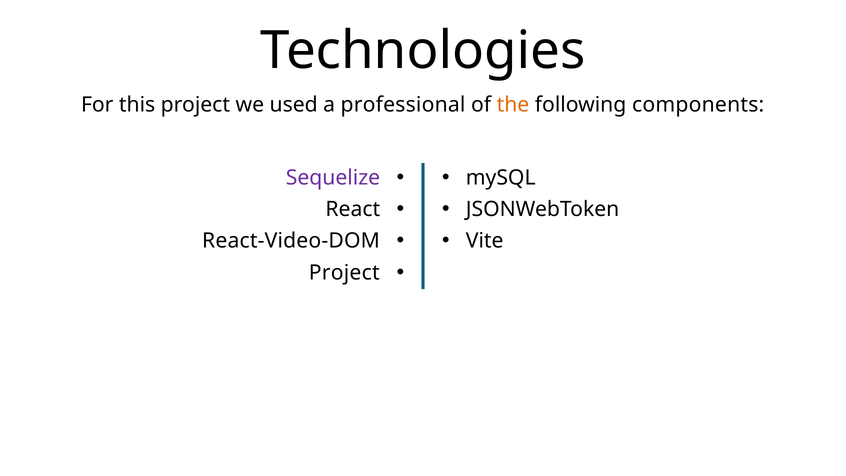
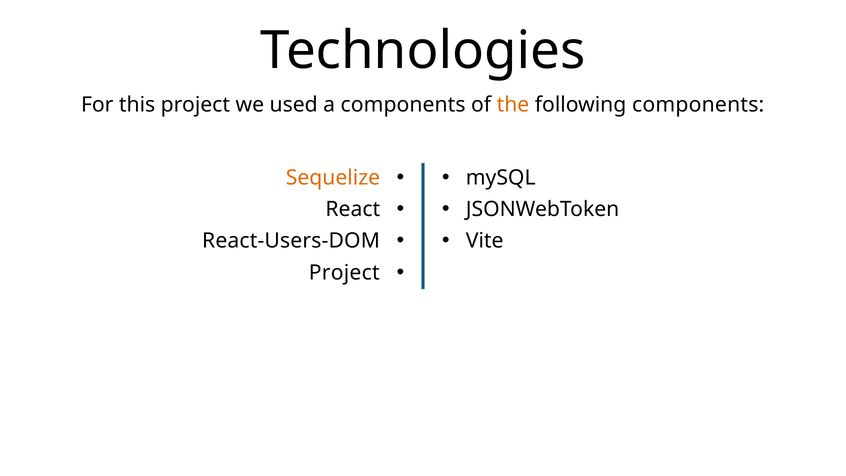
a professional: professional -> components
Sequelize colour: purple -> orange
React-Video-DOM: React-Video-DOM -> React-Users-DOM
